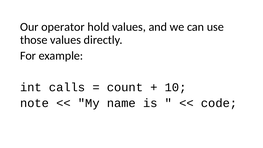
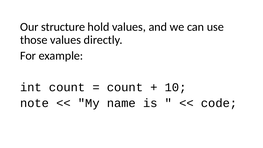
operator: operator -> structure
int calls: calls -> count
